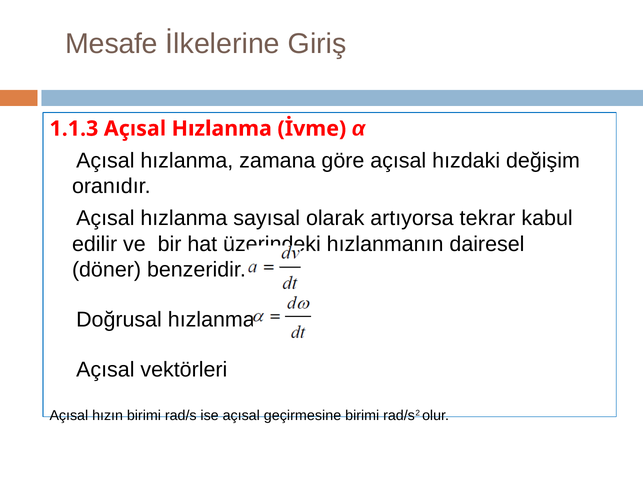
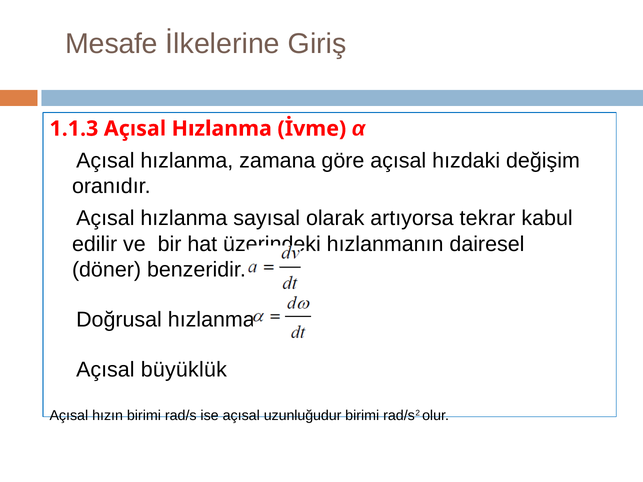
vektörleri: vektörleri -> büyüklük
geçirmesine: geçirmesine -> uzunluğudur
